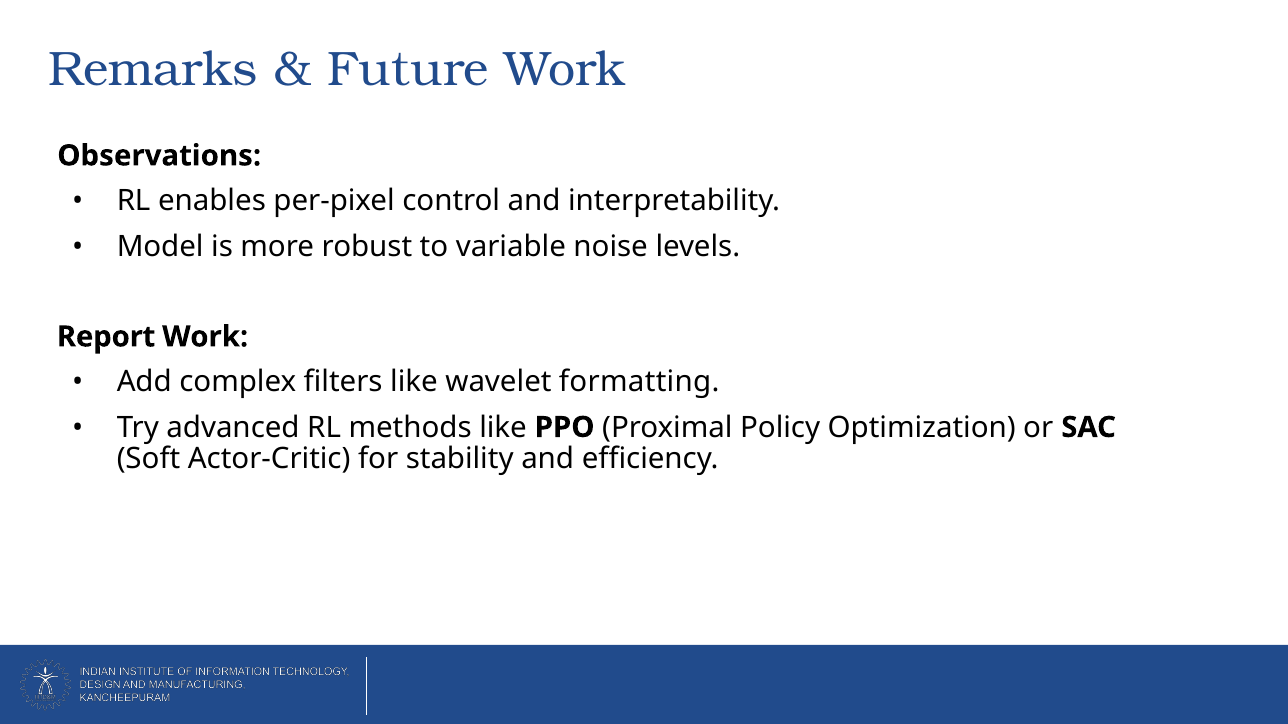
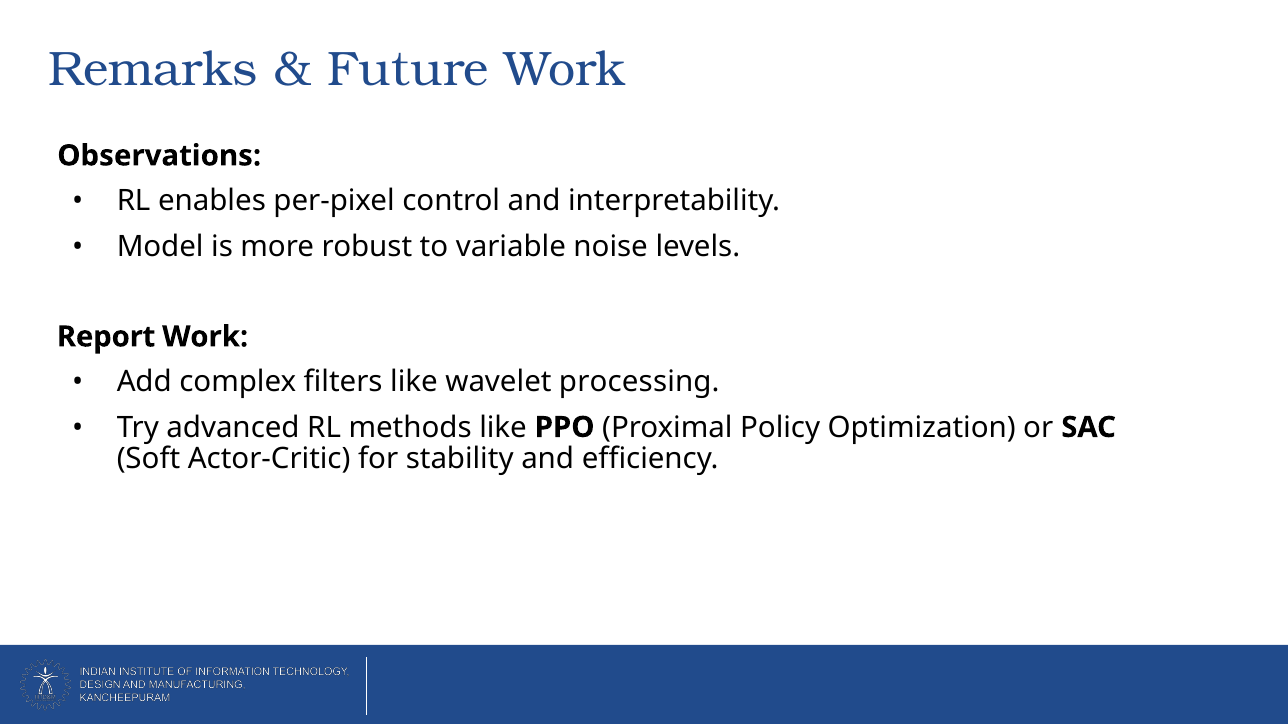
formatting: formatting -> processing
